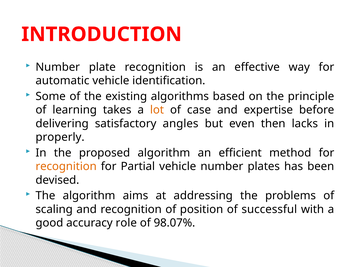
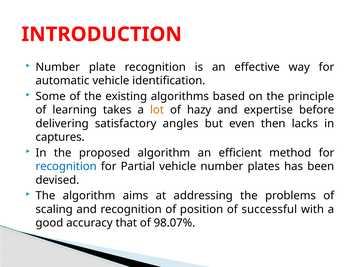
case: case -> hazy
properly: properly -> captures
recognition at (66, 166) colour: orange -> blue
role: role -> that
